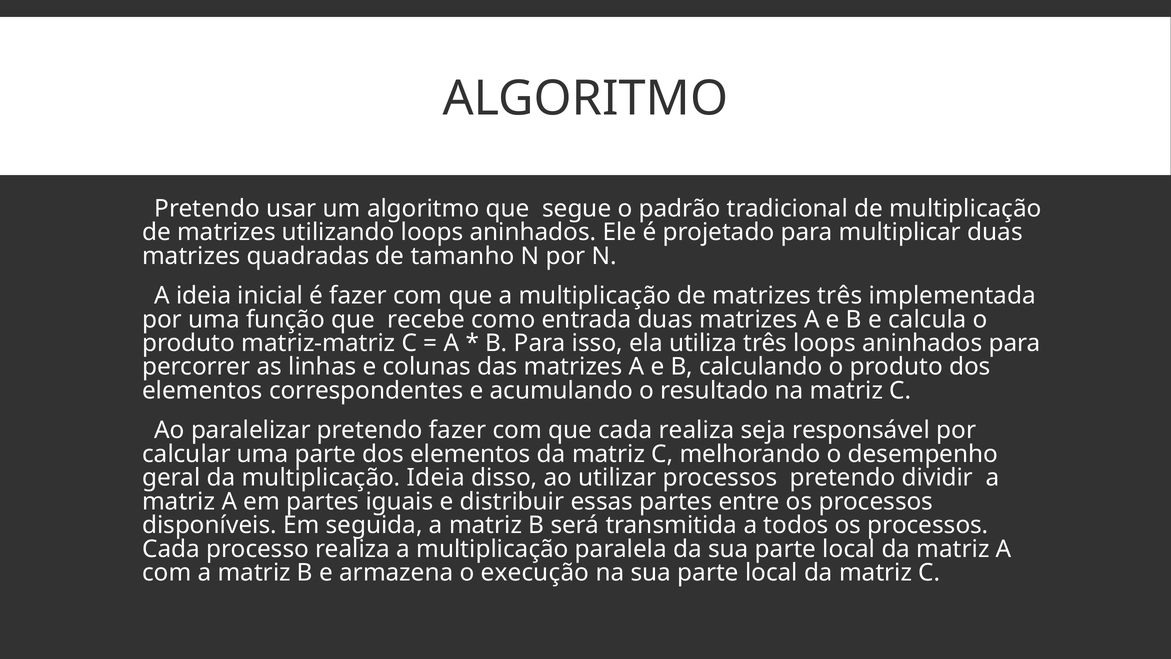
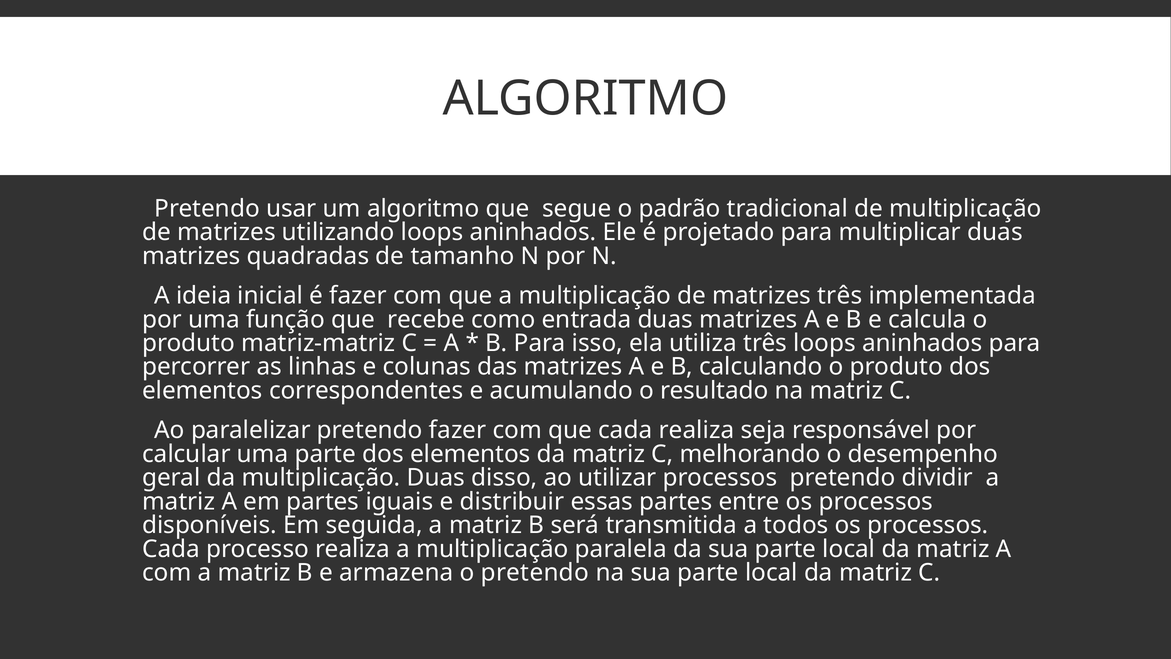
multiplicação Ideia: Ideia -> Duas
o execução: execução -> pretendo
